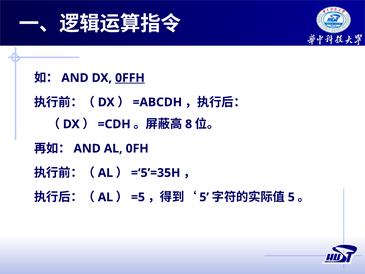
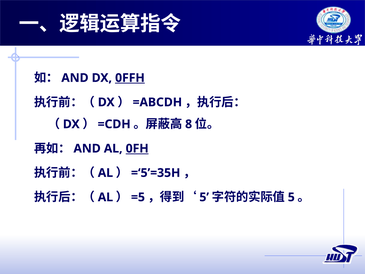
0FH underline: none -> present
